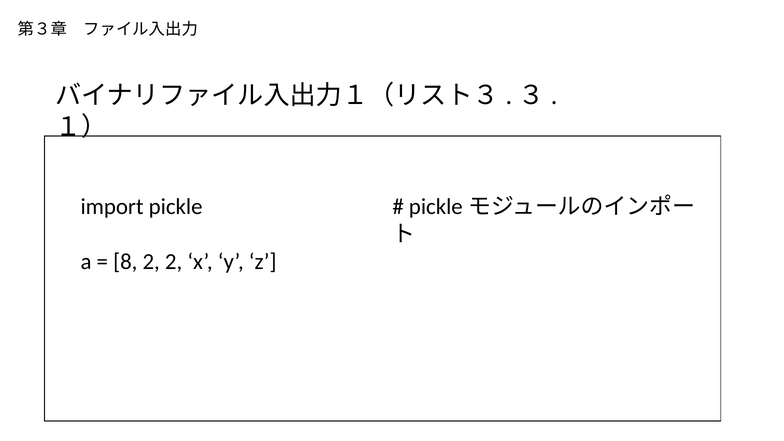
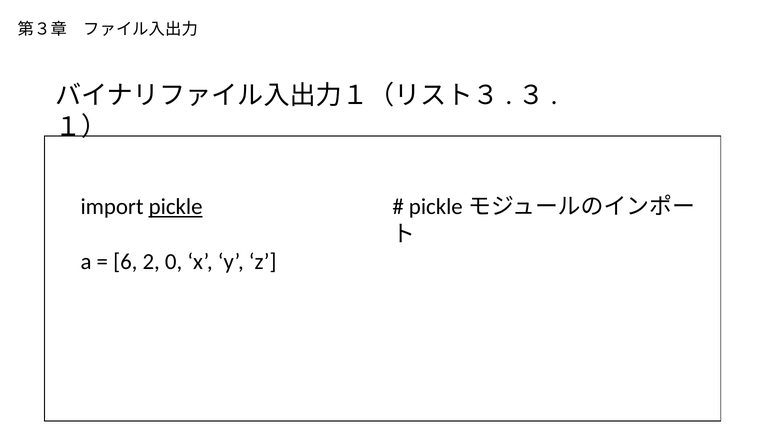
pickle underline: none -> present
8: 8 -> 6
2 2: 2 -> 0
